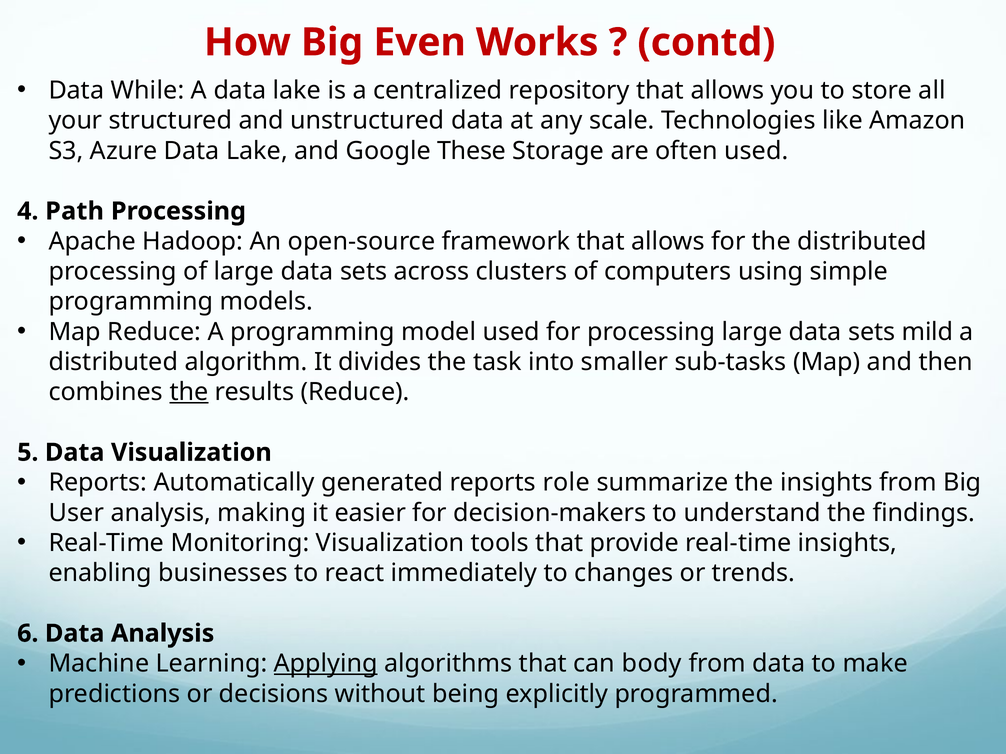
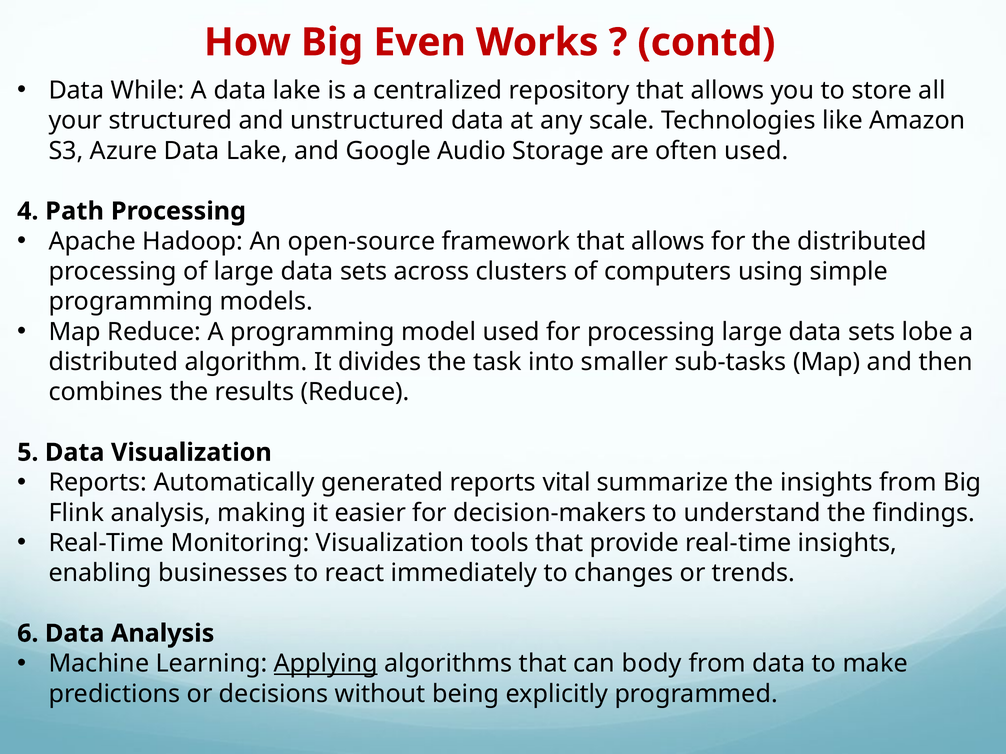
These: These -> Audio
mild: mild -> lobe
the at (189, 392) underline: present -> none
role: role -> vital
User: User -> Flink
